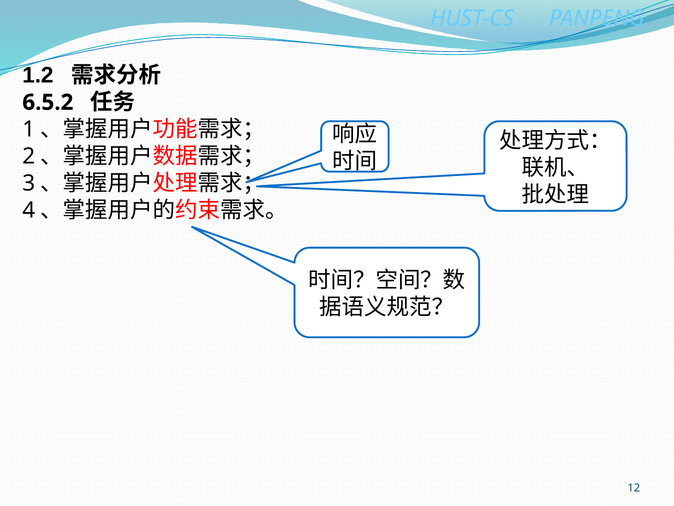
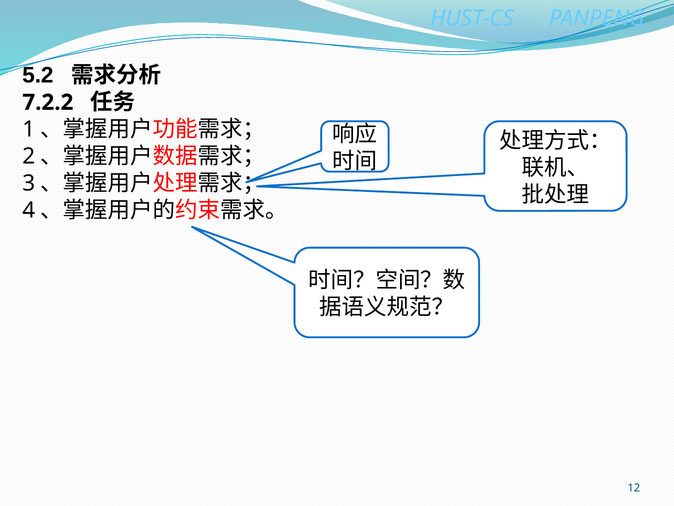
1.2: 1.2 -> 5.2
6.5.2: 6.5.2 -> 7.2.2
